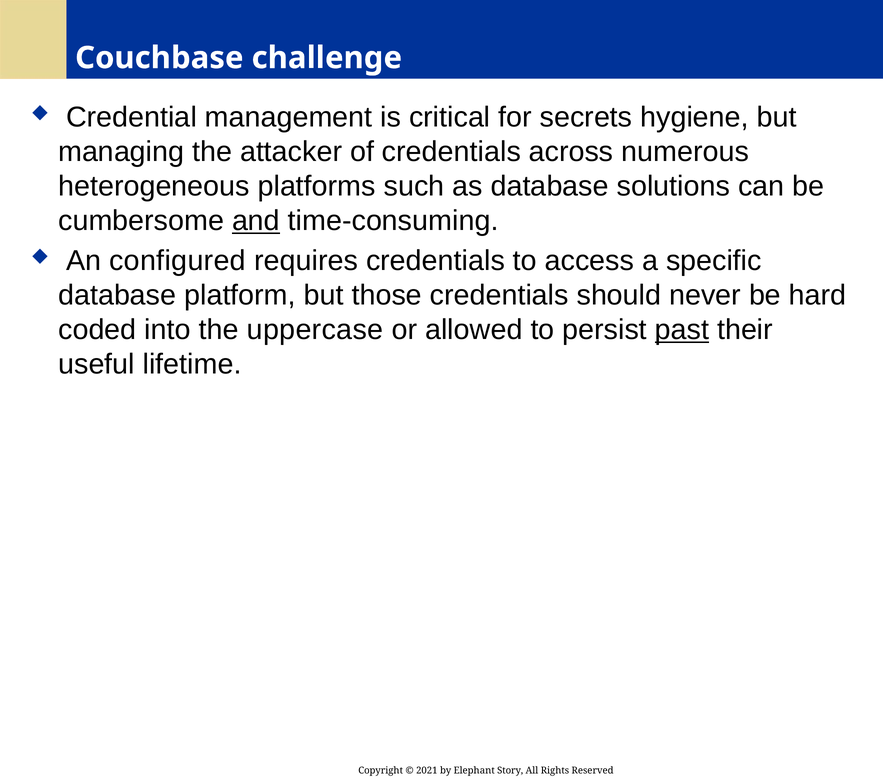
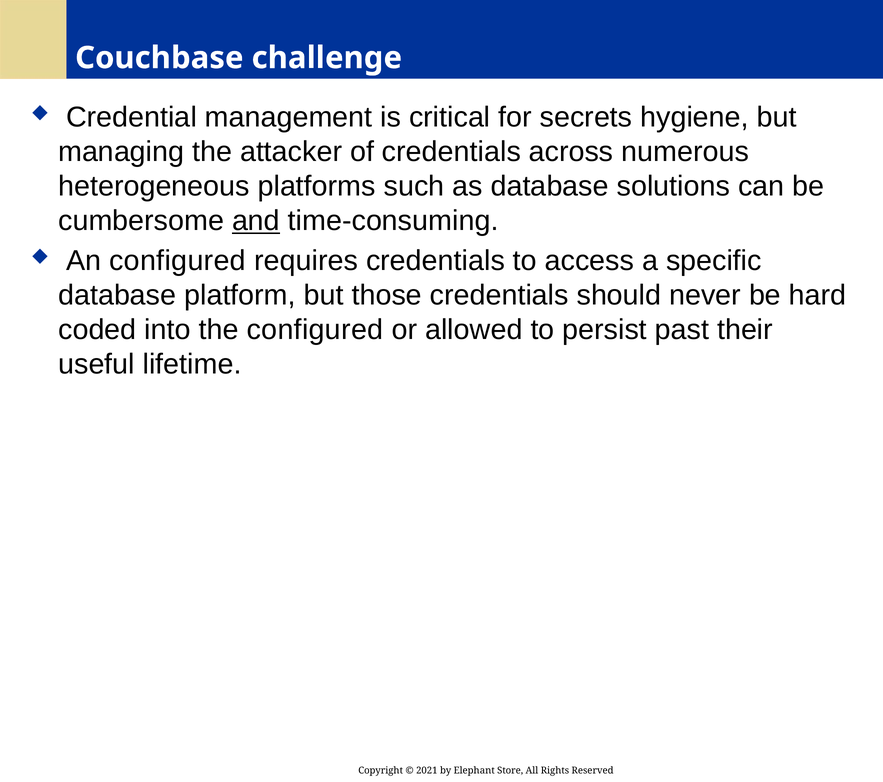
the uppercase: uppercase -> configured
past underline: present -> none
Story: Story -> Store
